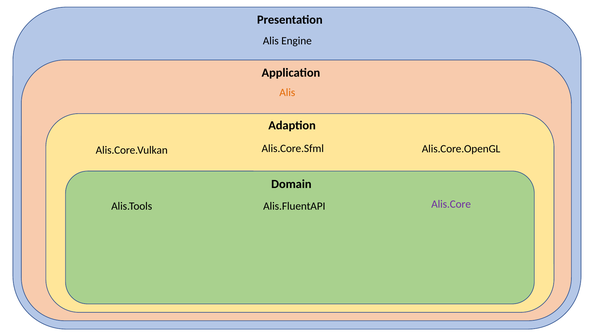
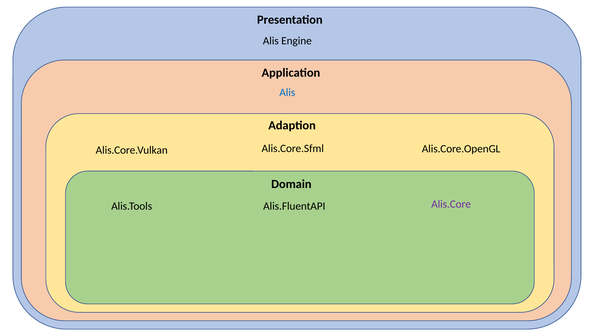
Alis at (287, 92) colour: orange -> blue
